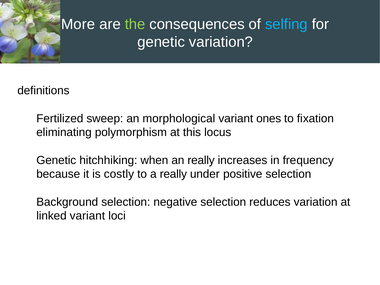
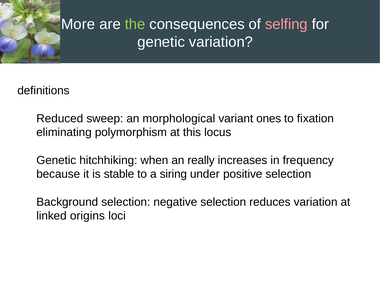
selfing colour: light blue -> pink
Fertilized: Fertilized -> Reduced
costly: costly -> stable
a really: really -> siring
linked variant: variant -> origins
